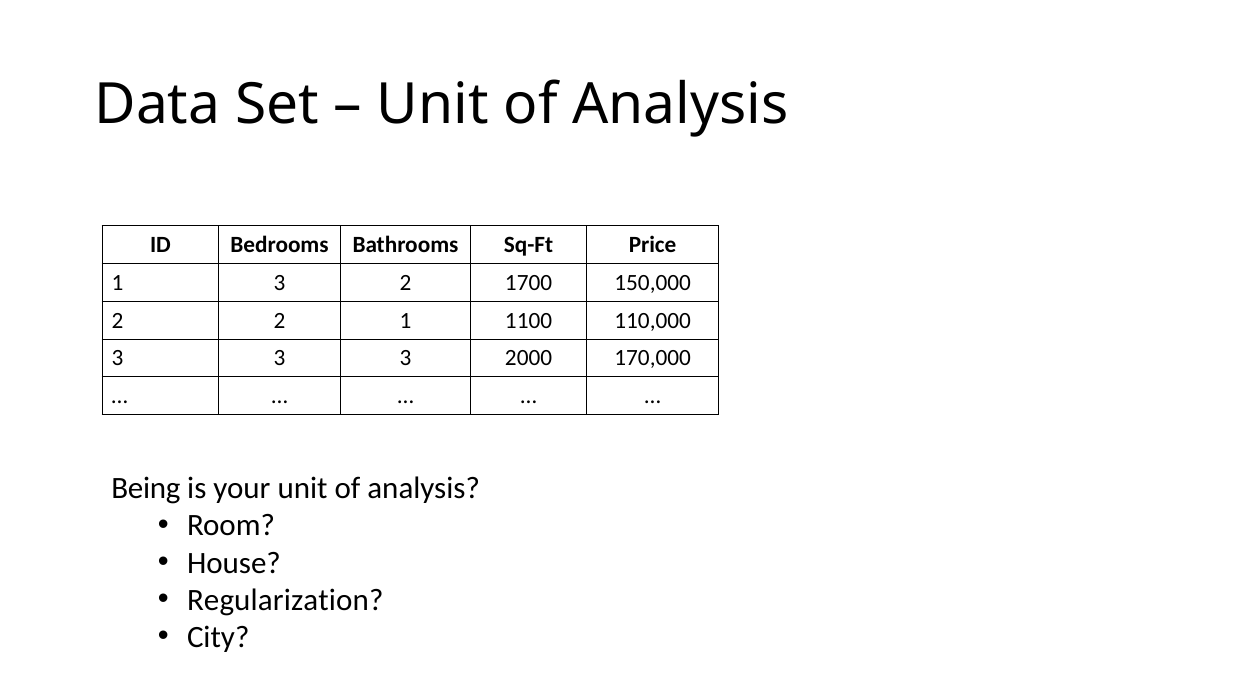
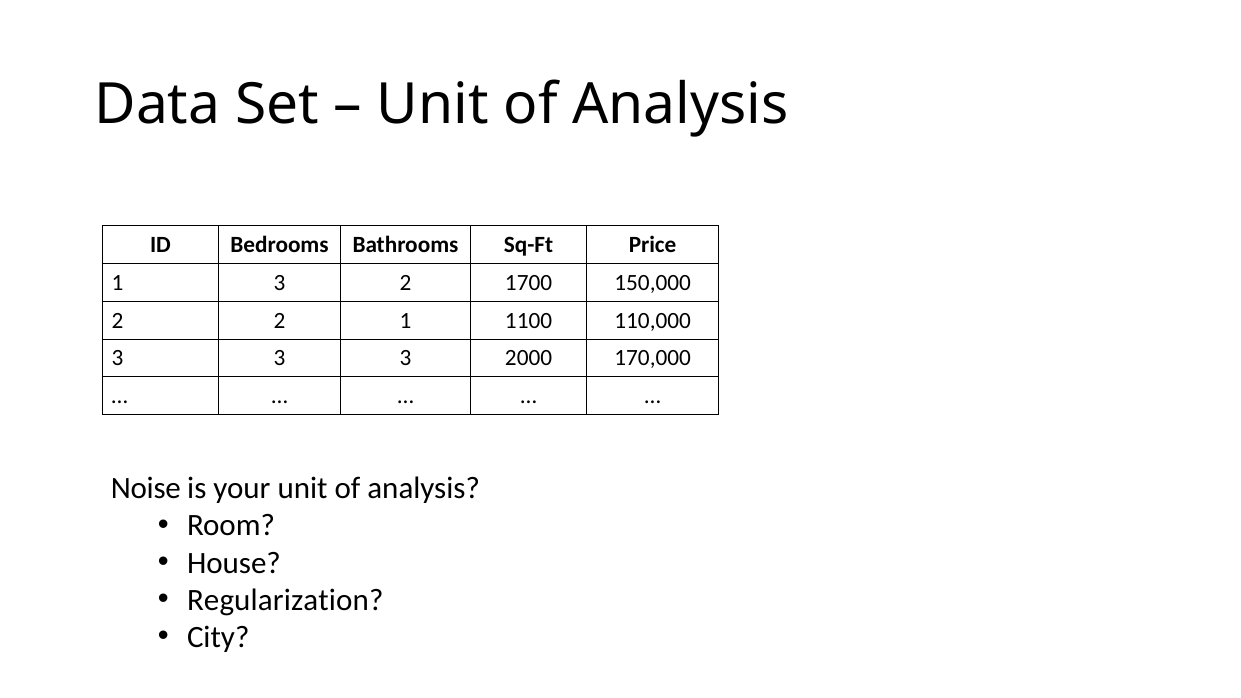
Being: Being -> Noise
